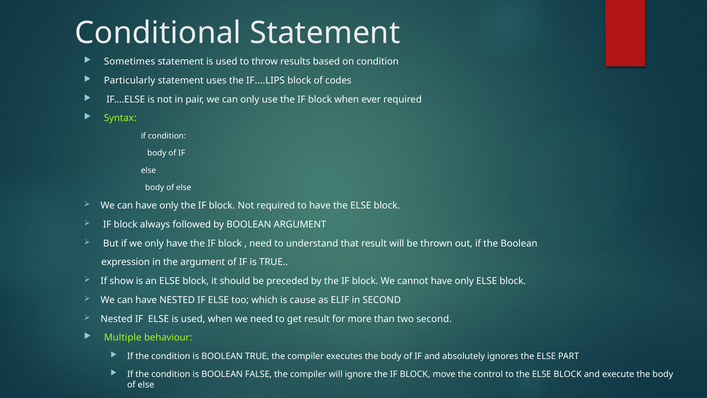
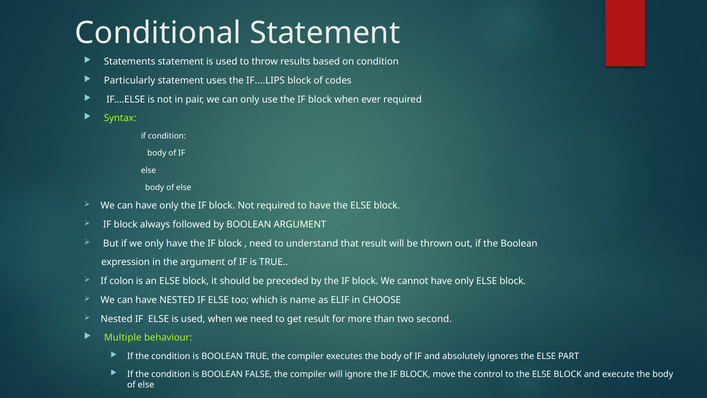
Sometimes: Sometimes -> Statements
show: show -> colon
cause: cause -> name
in SECOND: SECOND -> CHOOSE
